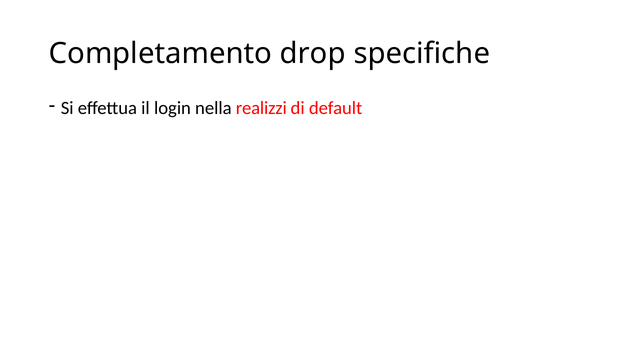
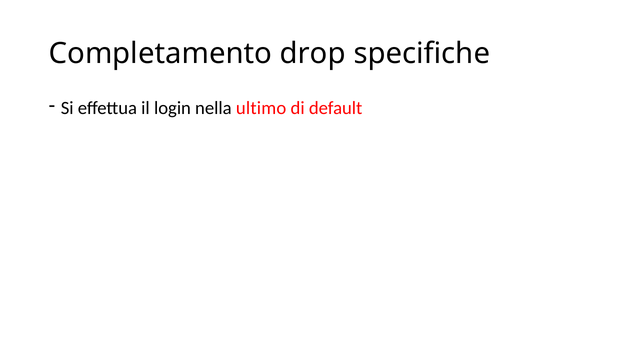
realizzi: realizzi -> ultimo
